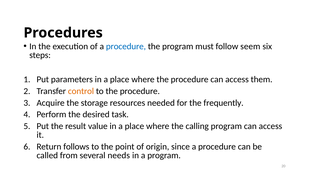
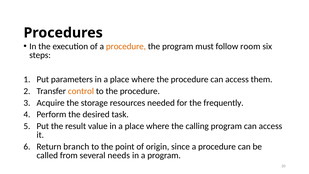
procedure at (126, 46) colour: blue -> orange
seem: seem -> room
follows: follows -> branch
